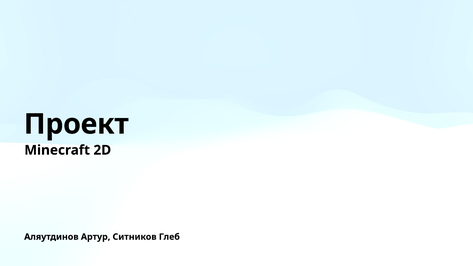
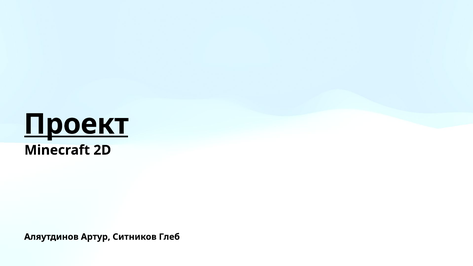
Проект underline: none -> present
